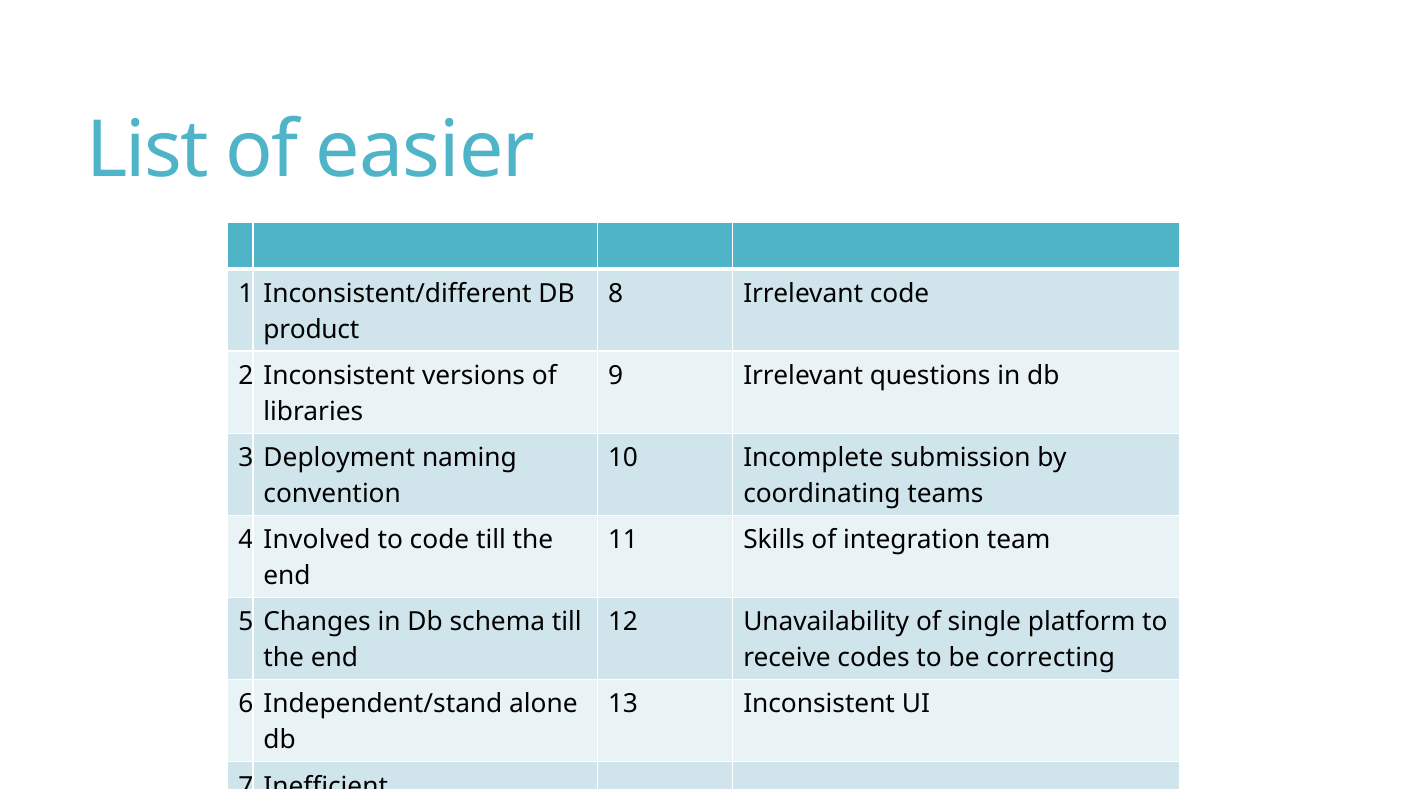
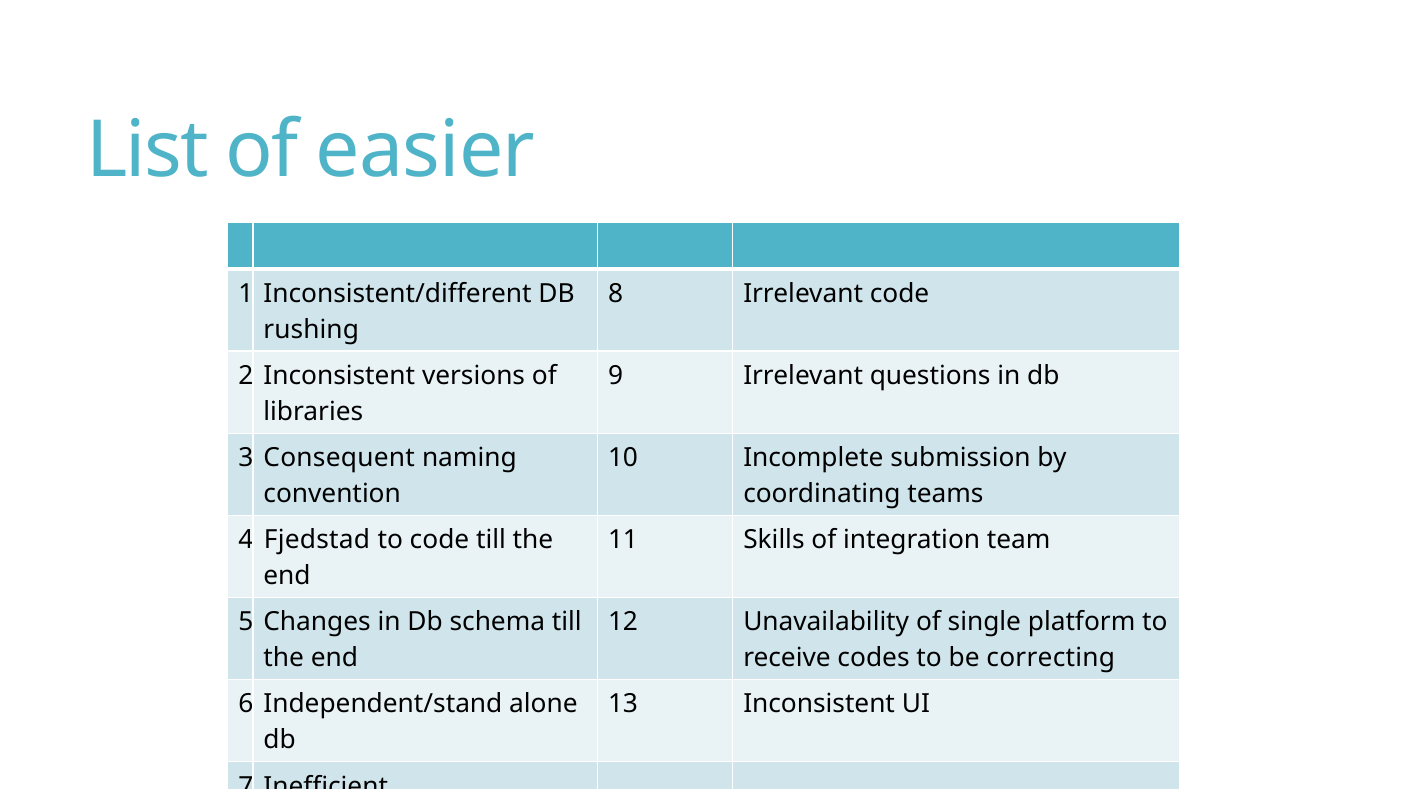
product: product -> rushing
Deployment: Deployment -> Consequent
Involved: Involved -> Fjedstad
